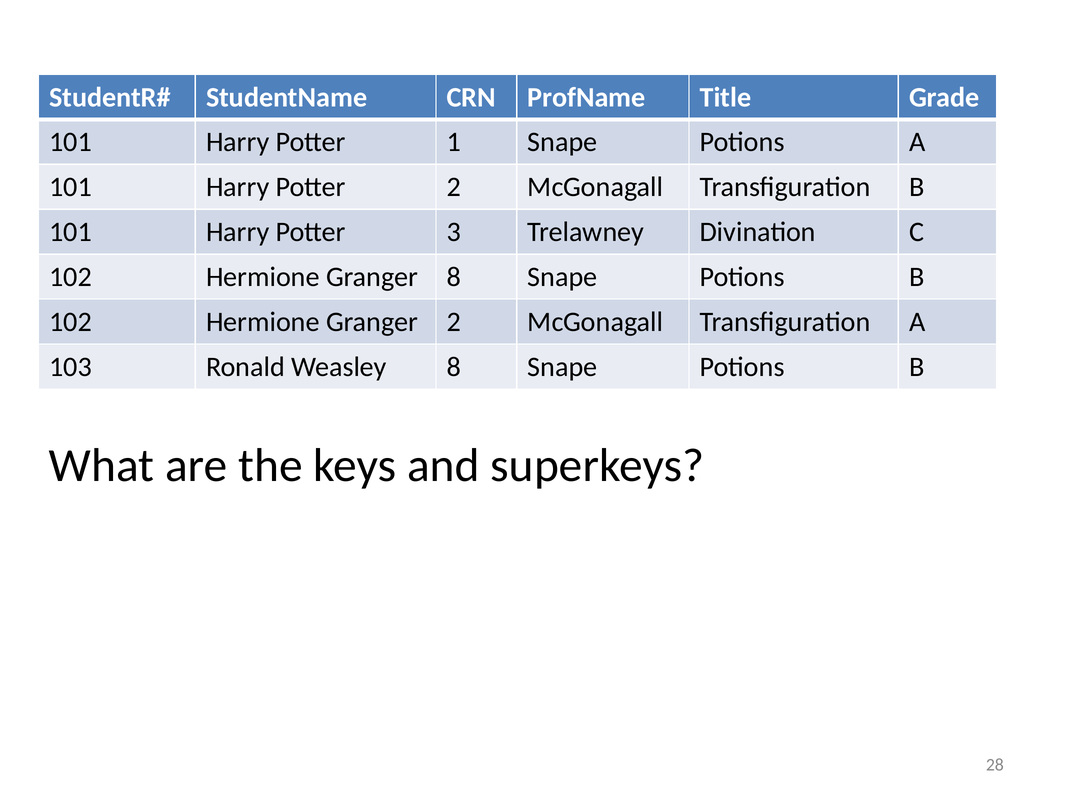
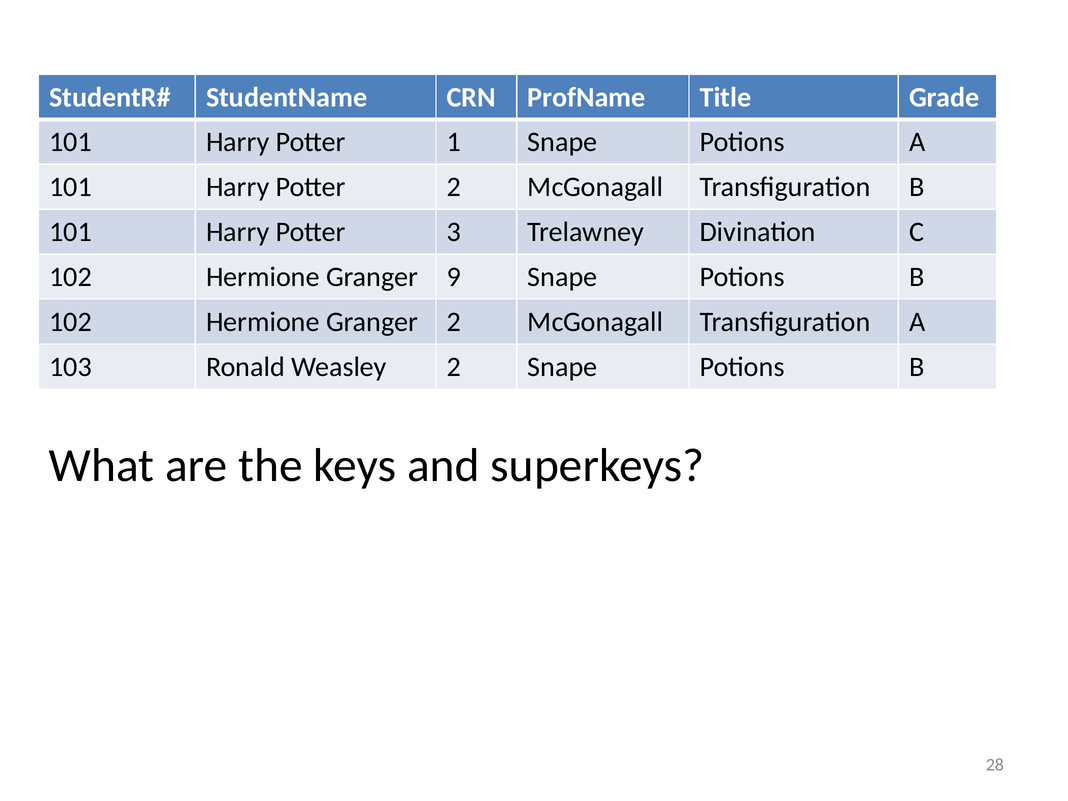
Granger 8: 8 -> 9
Weasley 8: 8 -> 2
